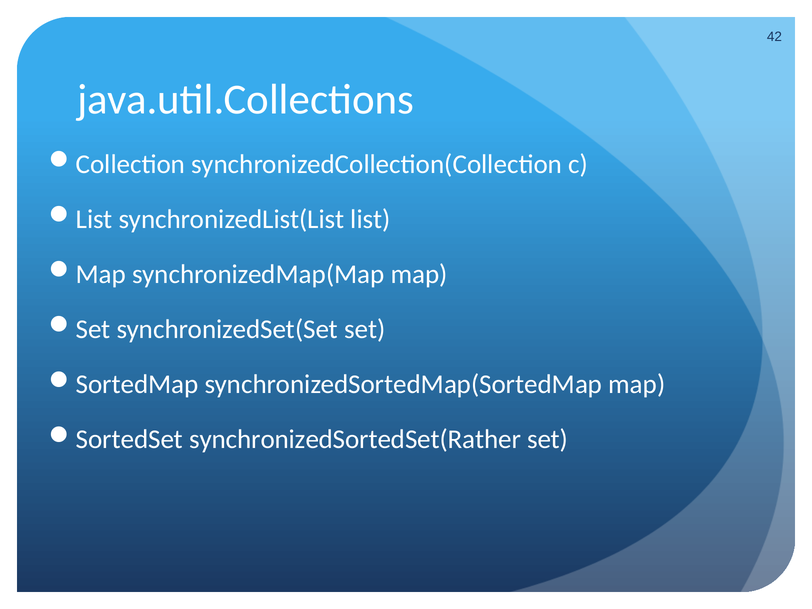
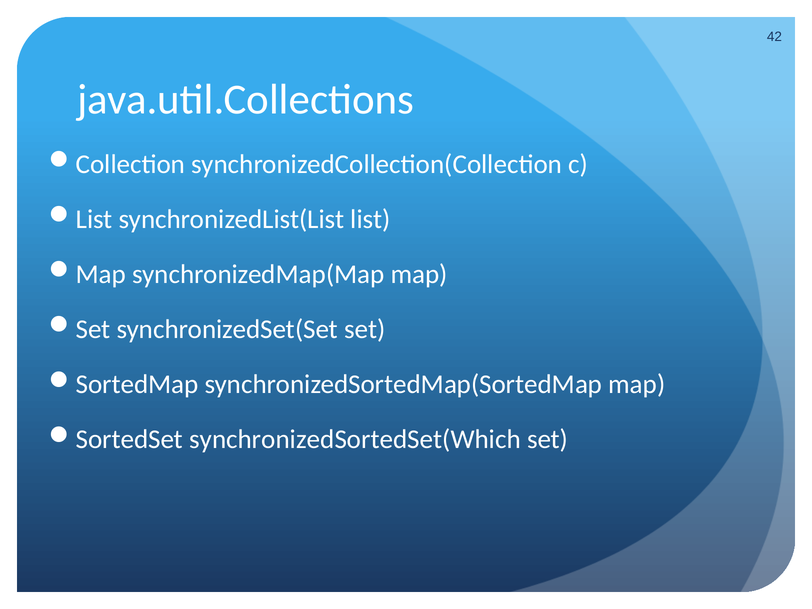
synchronizedSortedSet(Rather: synchronizedSortedSet(Rather -> synchronizedSortedSet(Which
